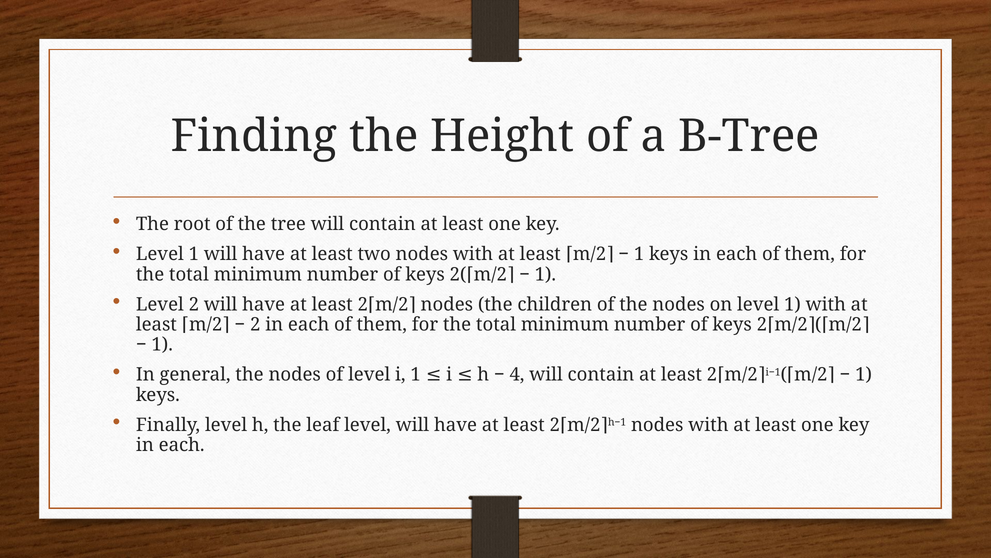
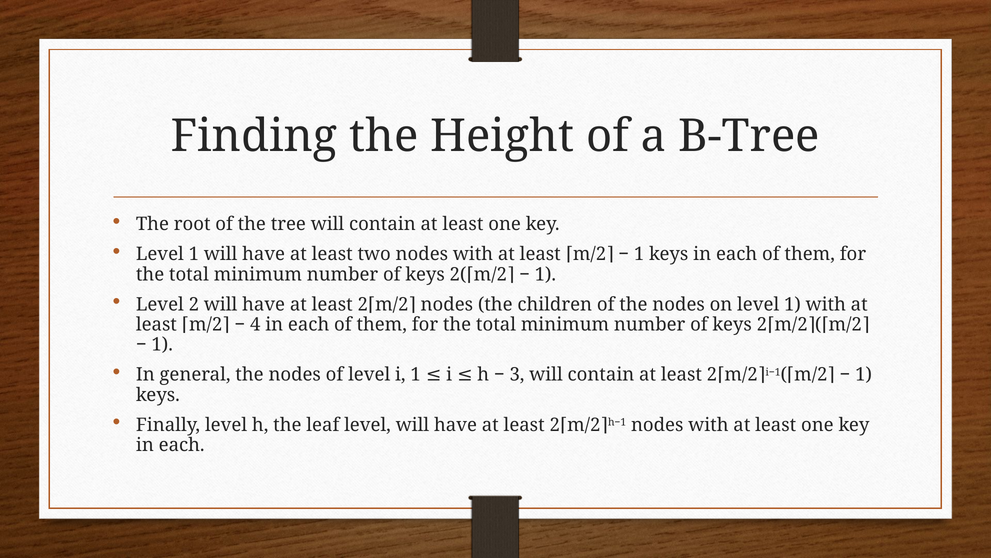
2 at (255, 324): 2 -> 4
4: 4 -> 3
